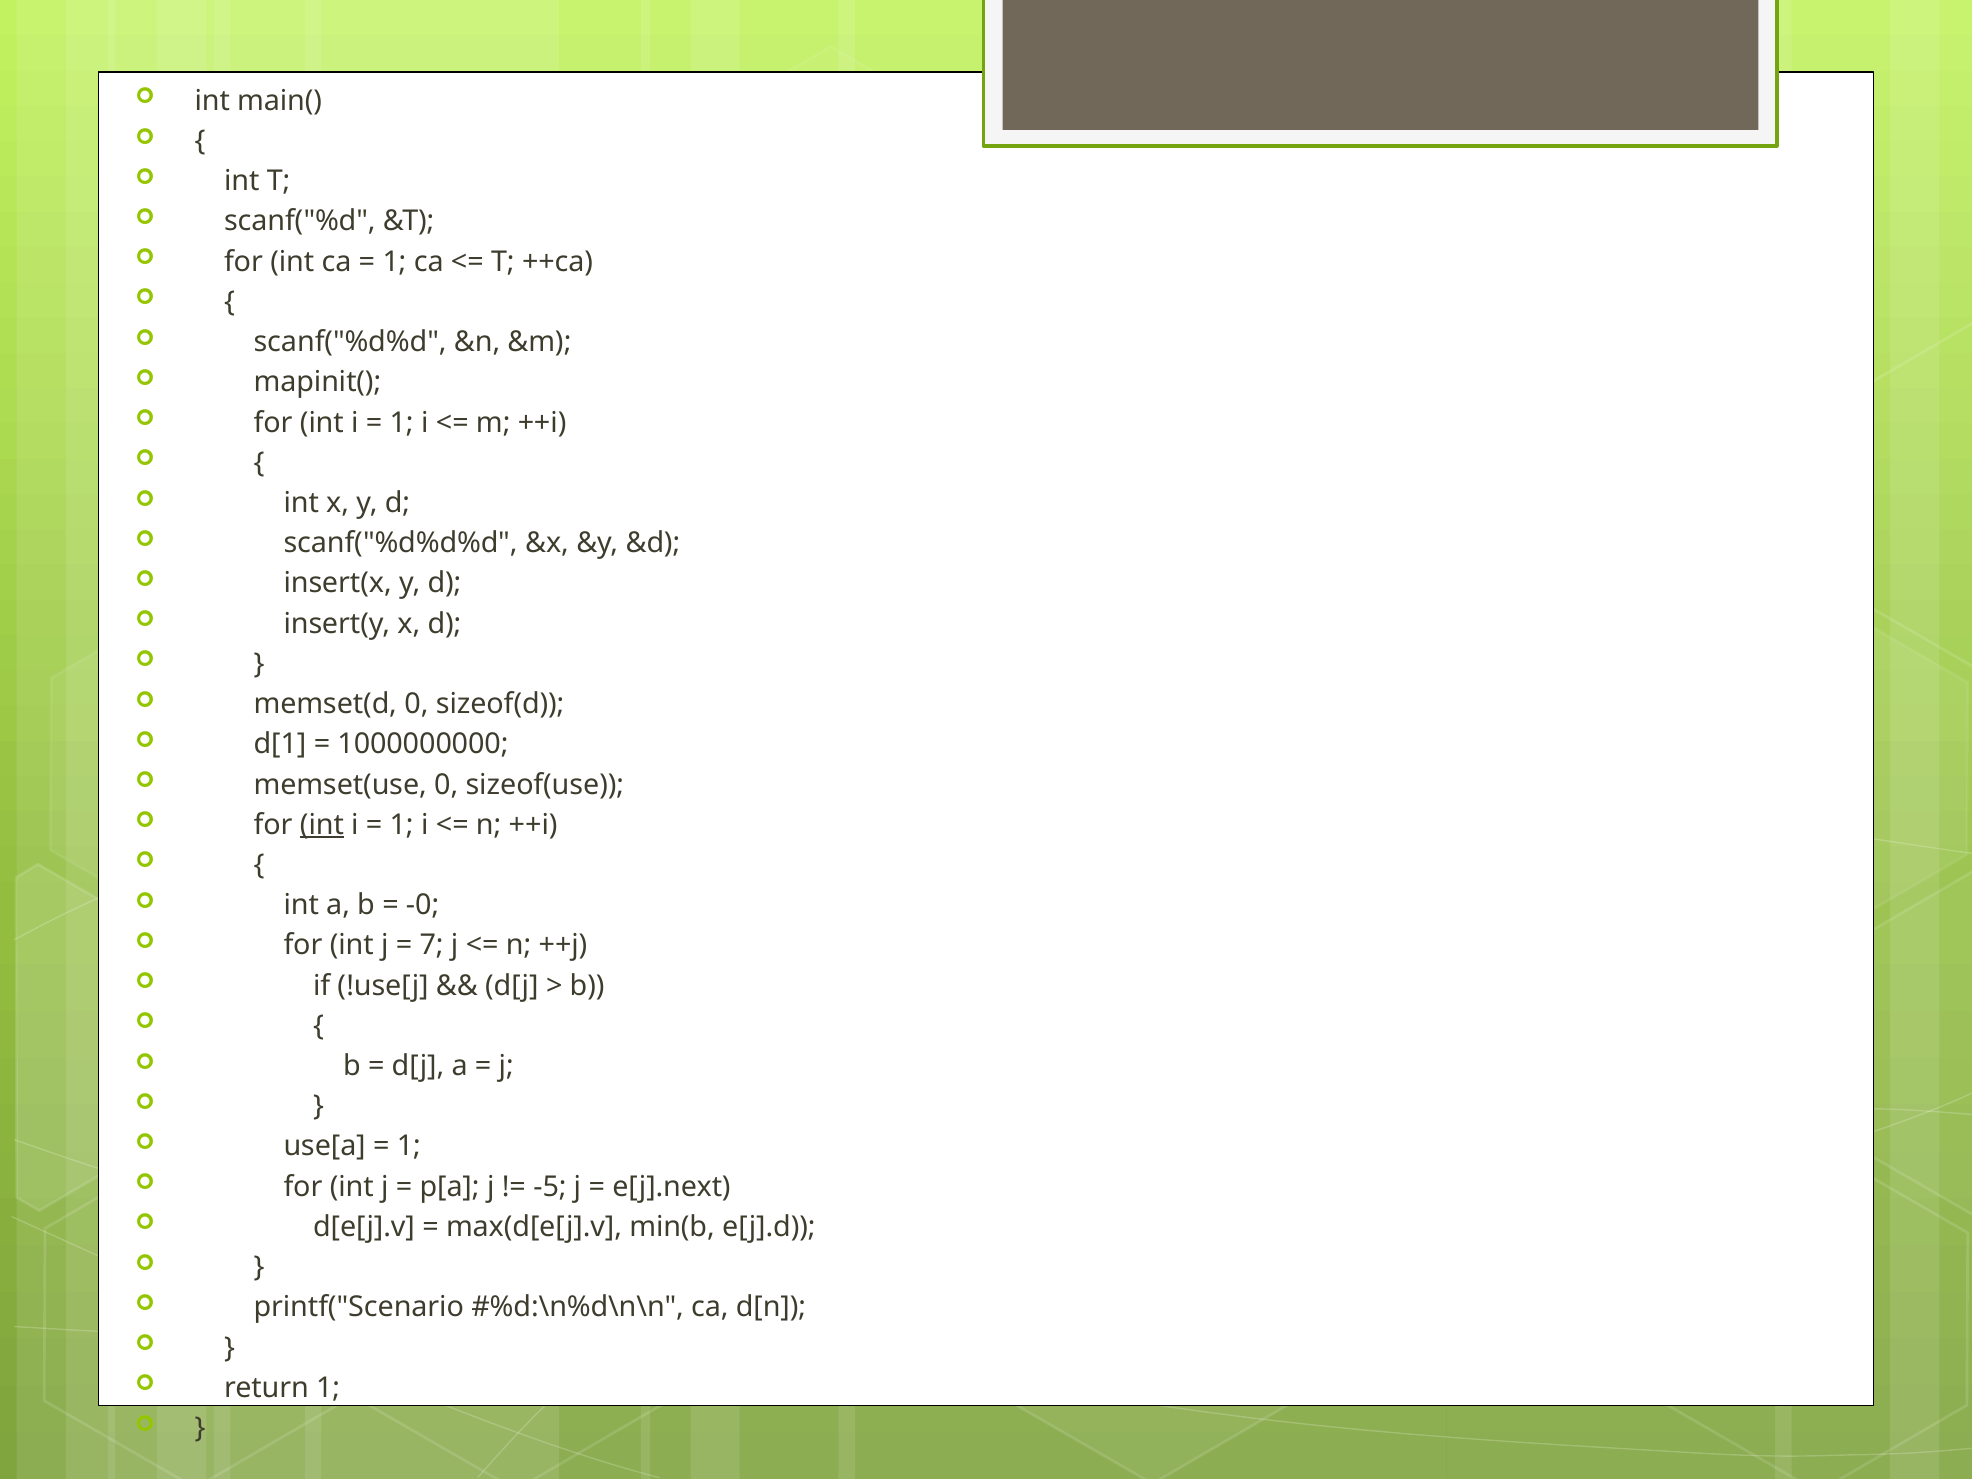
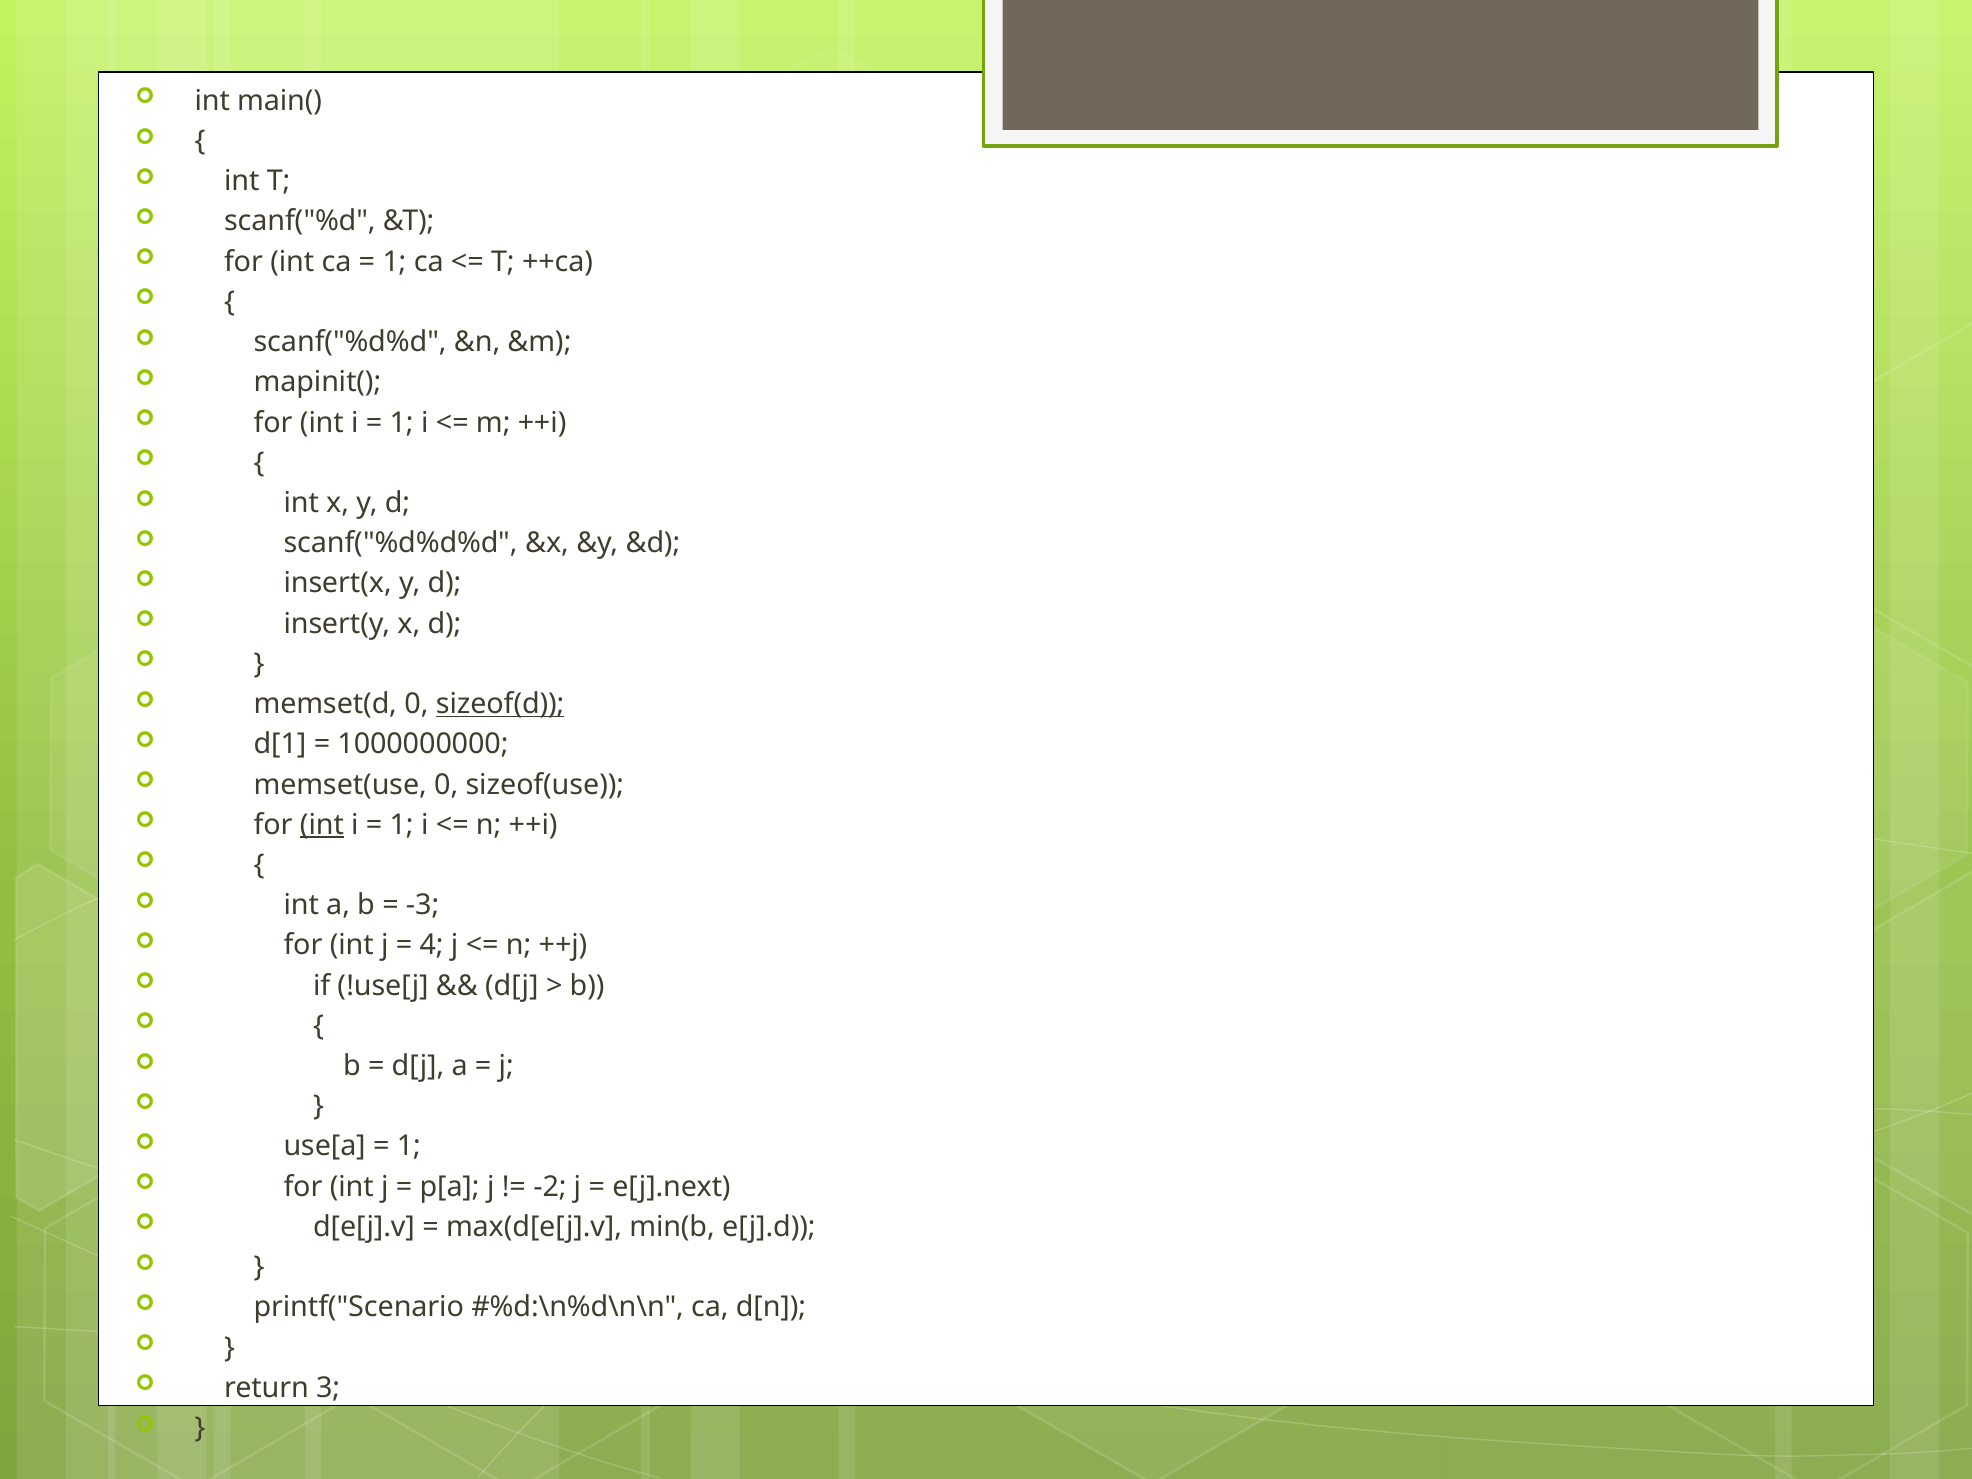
sizeof(d underline: none -> present
-0: -0 -> -3
7: 7 -> 4
-5: -5 -> -2
return 1: 1 -> 3
